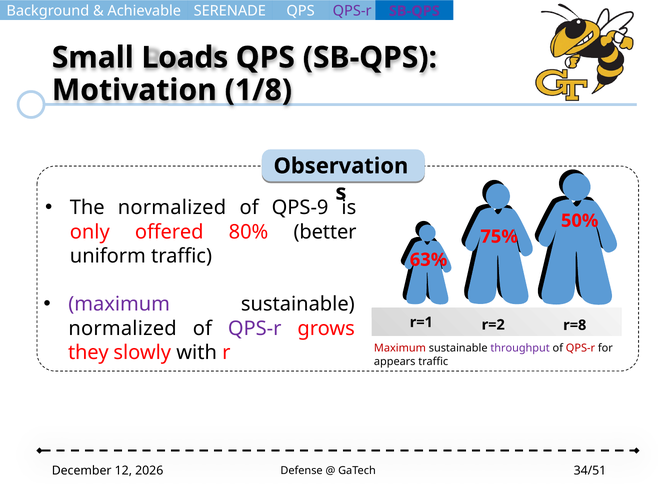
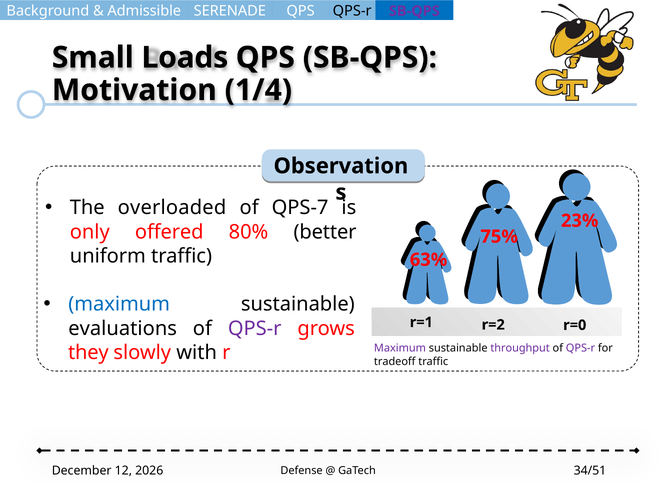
Achievable: Achievable -> Admissible
QPS-r at (352, 11) colour: purple -> black
1/8: 1/8 -> 1/4
The normalized: normalized -> overloaded
QPS-9: QPS-9 -> QPS-7
50%: 50% -> 23%
maximum at (119, 304) colour: purple -> blue
r=8: r=8 -> r=0
normalized at (123, 328): normalized -> evaluations
Maximum at (400, 348) colour: red -> purple
QPS-r at (580, 348) colour: red -> purple
appears: appears -> tradeoff
